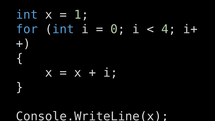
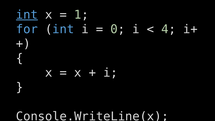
int at (27, 15) underline: none -> present
